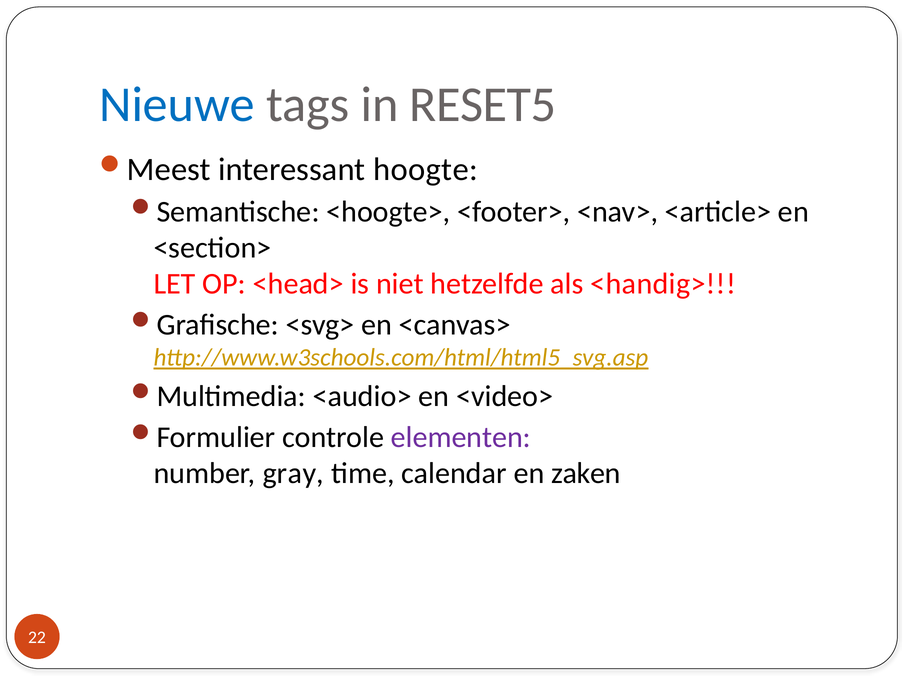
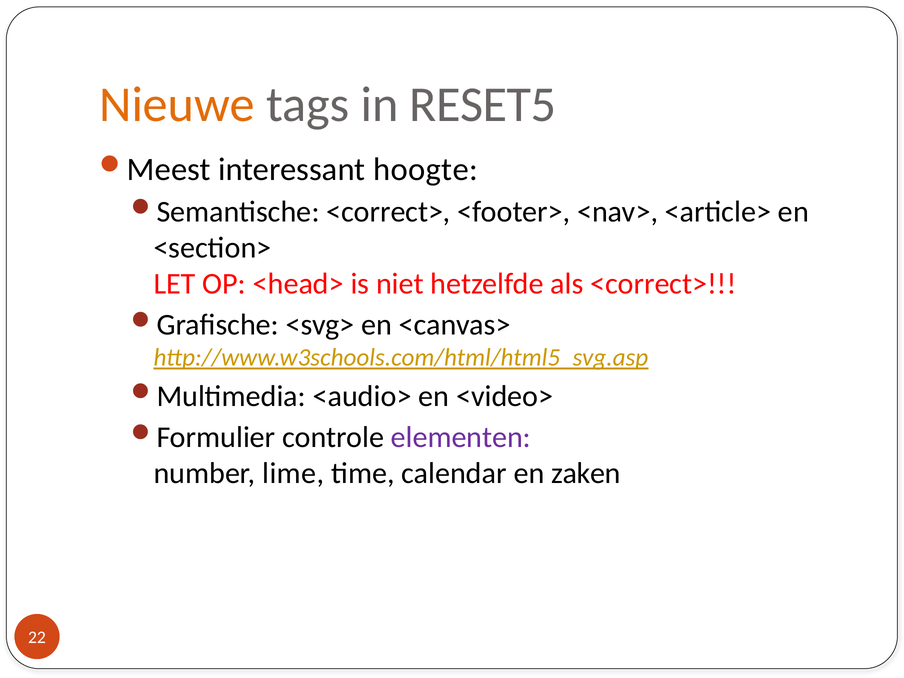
Nieuwe colour: blue -> orange
<hoogte> at (388, 212): <hoogte> -> <correct>
als <handig>: <handig> -> <correct>
gray: gray -> lime
